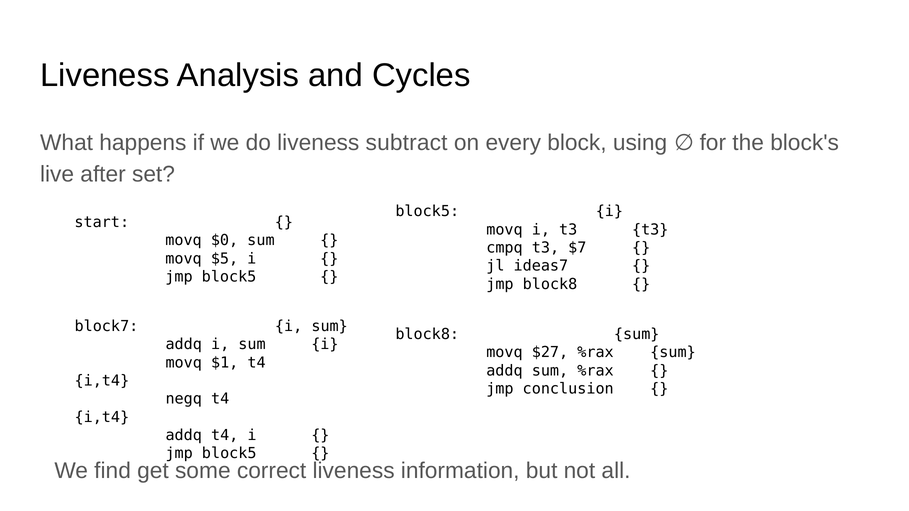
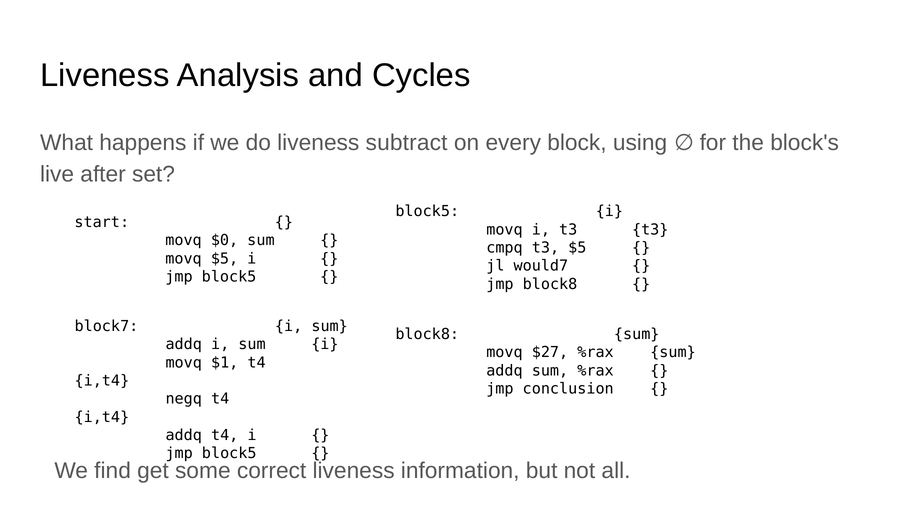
t3 $7: $7 -> $5
ideas7: ideas7 -> would7
